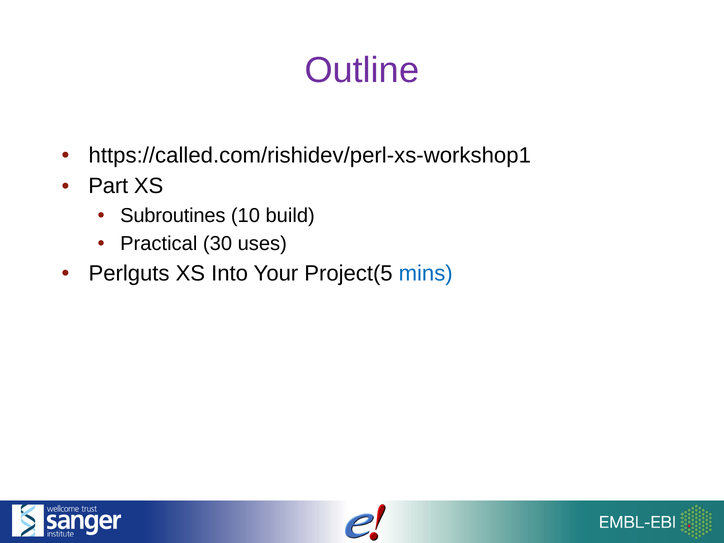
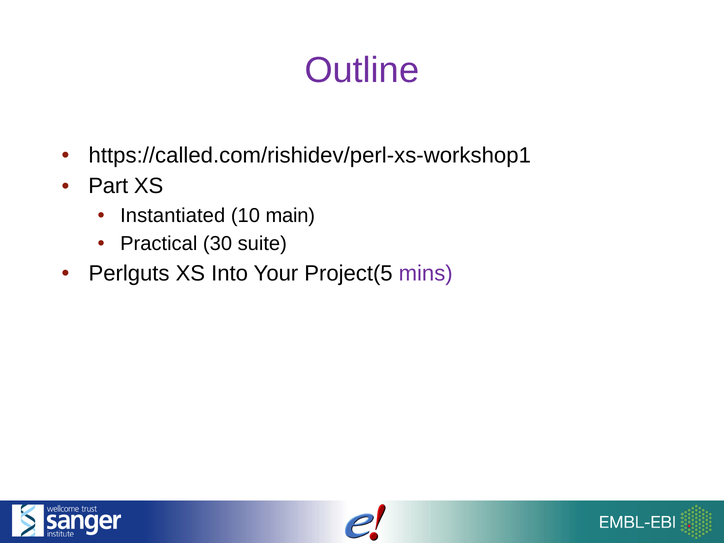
Subroutines: Subroutines -> Instantiated
build: build -> main
uses: uses -> suite
mins colour: blue -> purple
